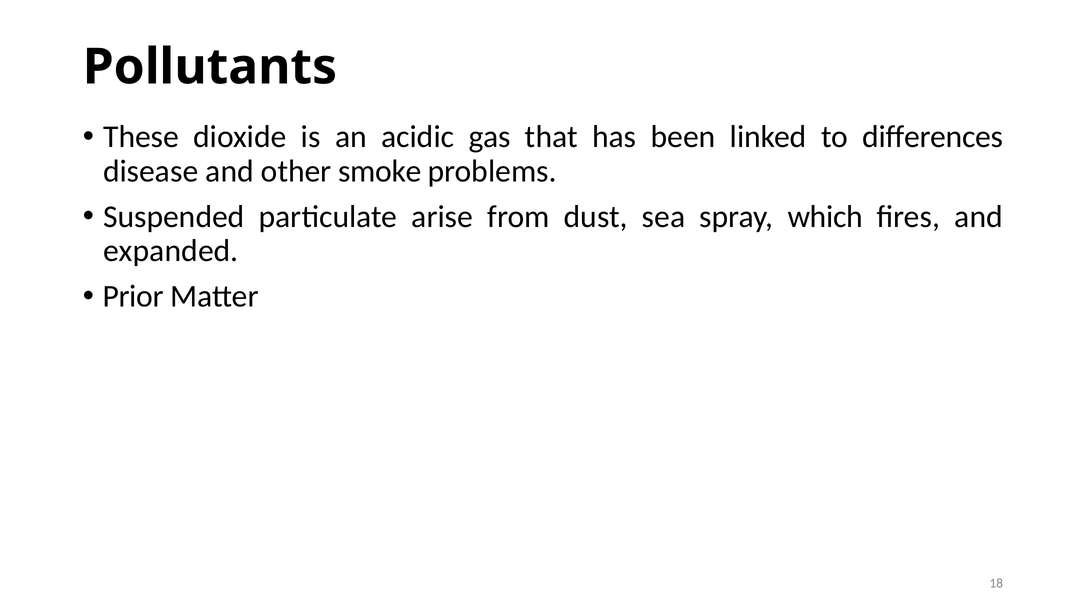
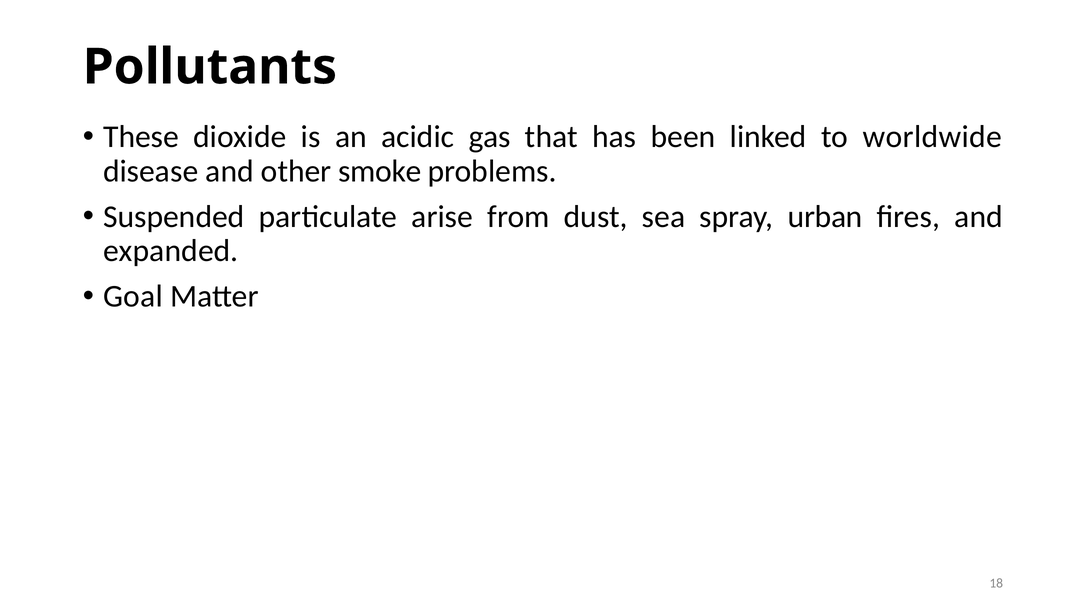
differences: differences -> worldwide
which: which -> urban
Prior: Prior -> Goal
